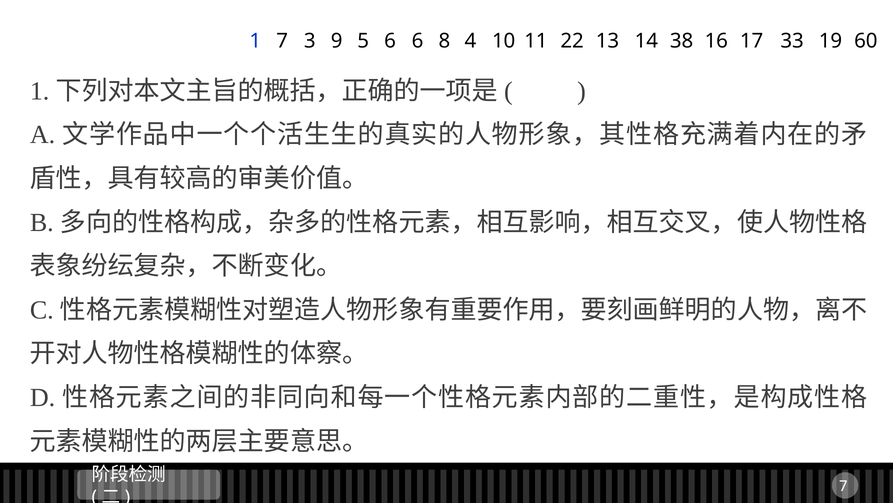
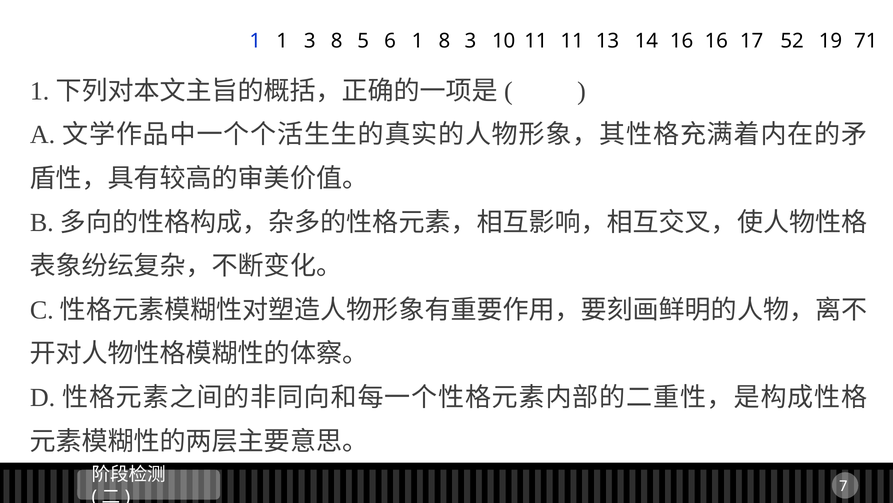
1 7: 7 -> 1
3 9: 9 -> 8
6 6: 6 -> 1
8 4: 4 -> 3
11 22: 22 -> 11
14 38: 38 -> 16
33: 33 -> 52
60: 60 -> 71
